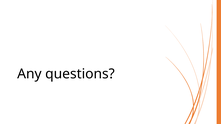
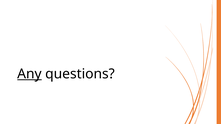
Any underline: none -> present
